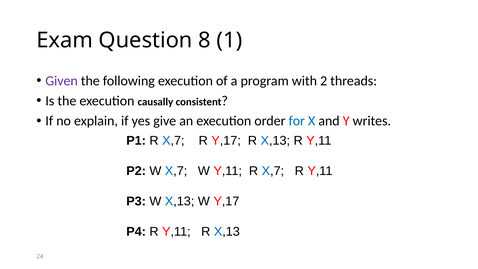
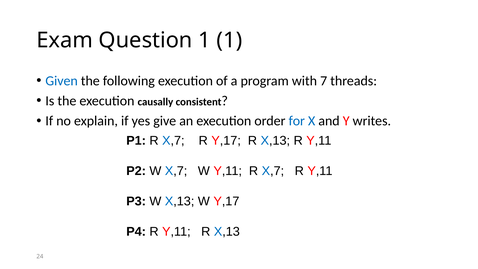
8: 8 -> 1
Given colour: purple -> blue
2: 2 -> 7
